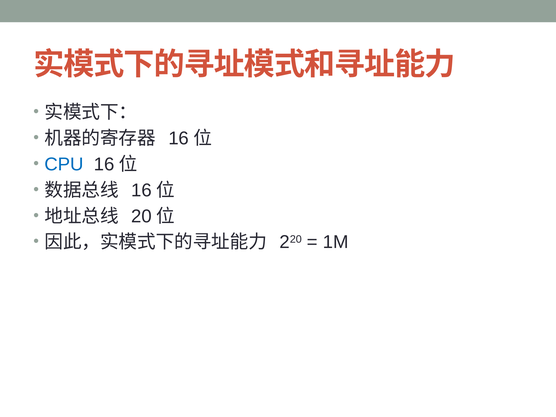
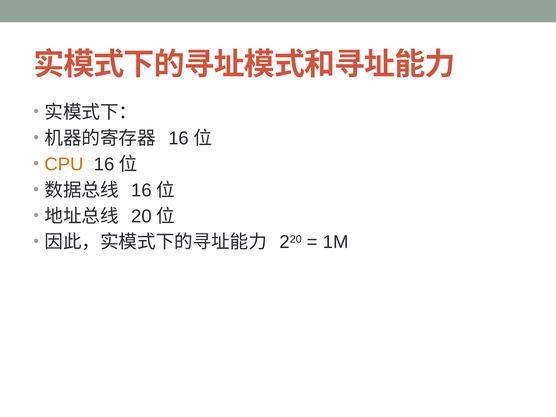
CPU colour: blue -> orange
